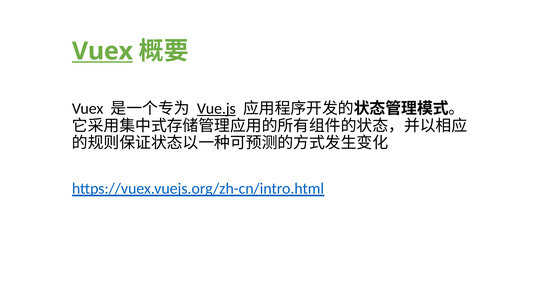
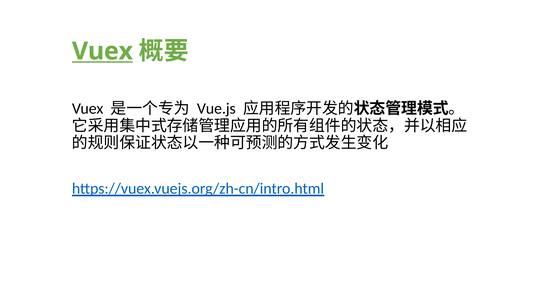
Vue.js underline: present -> none
